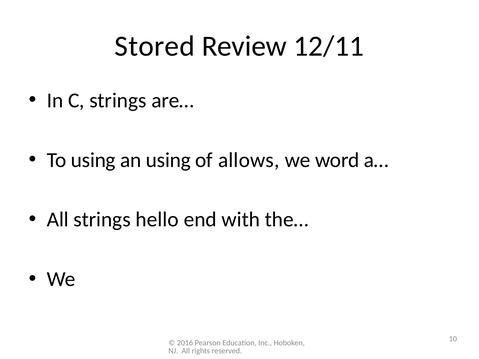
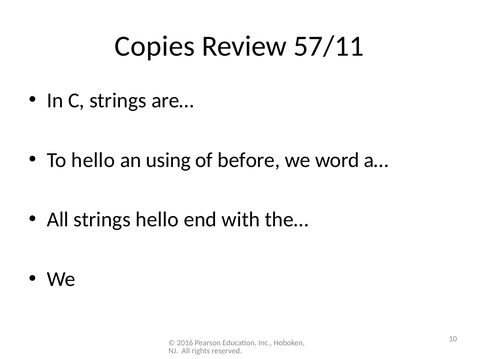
Stored: Stored -> Copies
12/11: 12/11 -> 57/11
To using: using -> hello
allows: allows -> before
